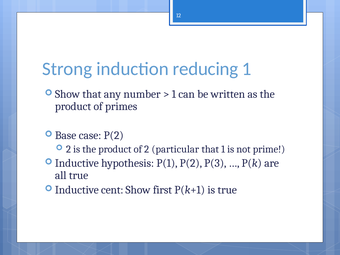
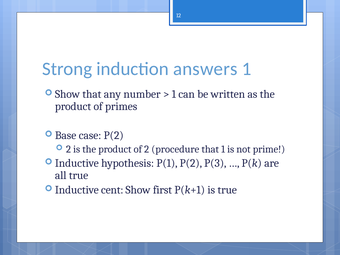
reducing: reducing -> answers
particular: particular -> procedure
